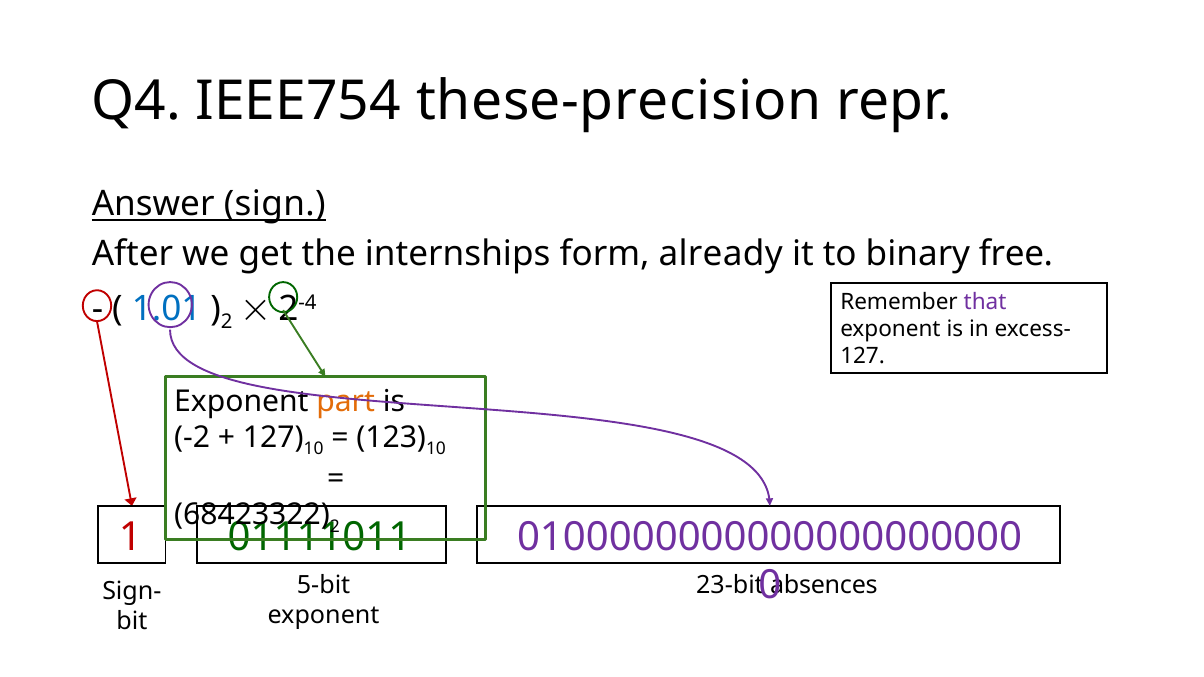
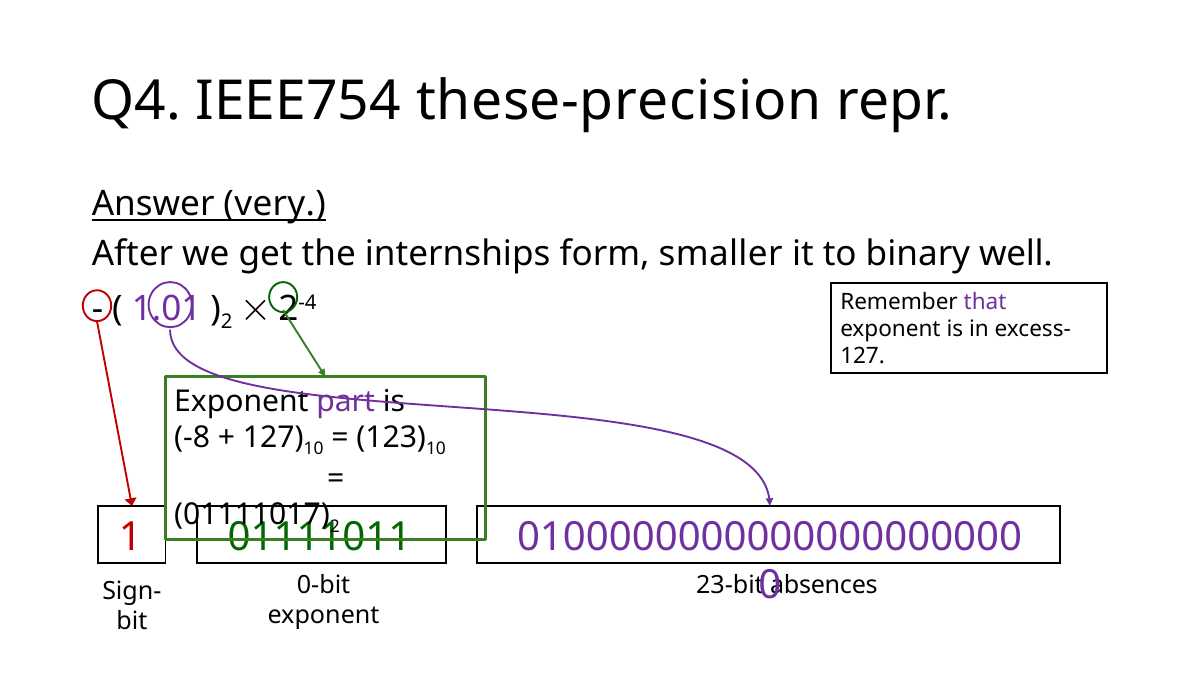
sign: sign -> very
already: already -> smaller
free: free -> well
1.01 colour: blue -> purple
part colour: orange -> purple
-2: -2 -> -8
68423322: 68423322 -> 01111017
5-bit: 5-bit -> 0-bit
